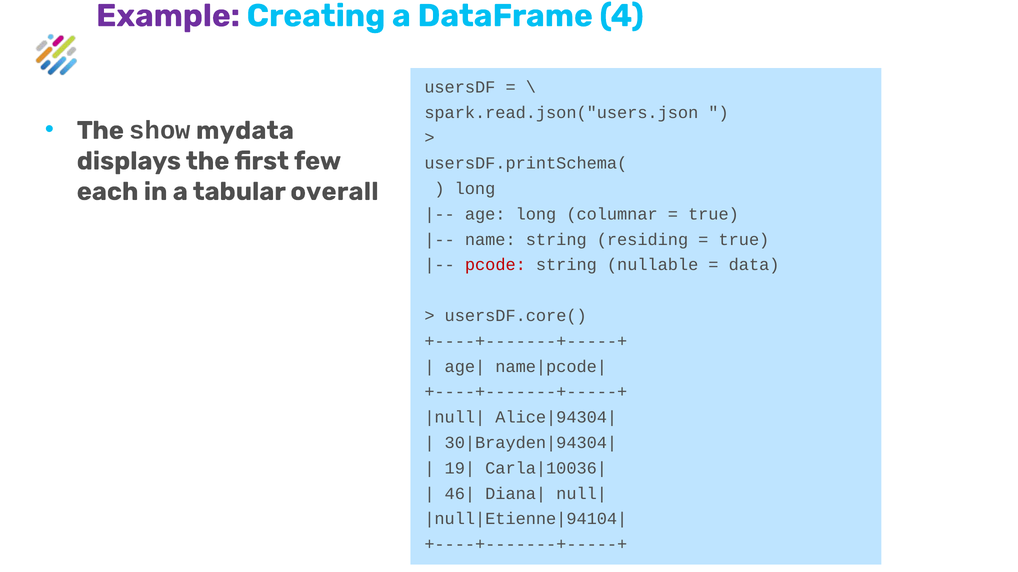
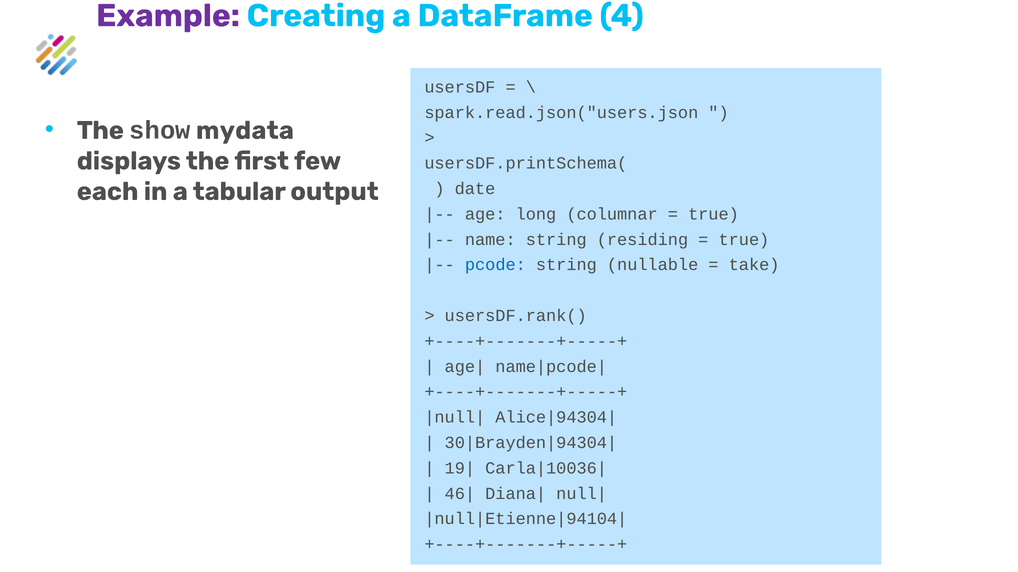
long at (475, 189): long -> date
overall: overall -> output
pcode colour: red -> blue
data: data -> take
usersDF.core(: usersDF.core( -> usersDF.rank(
